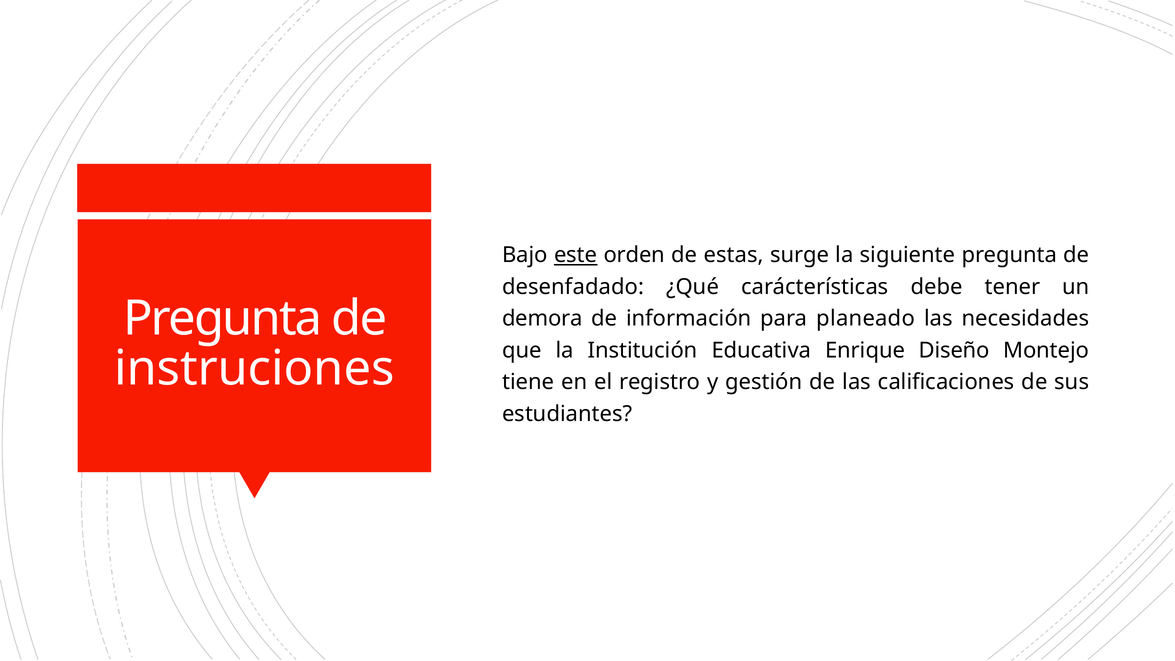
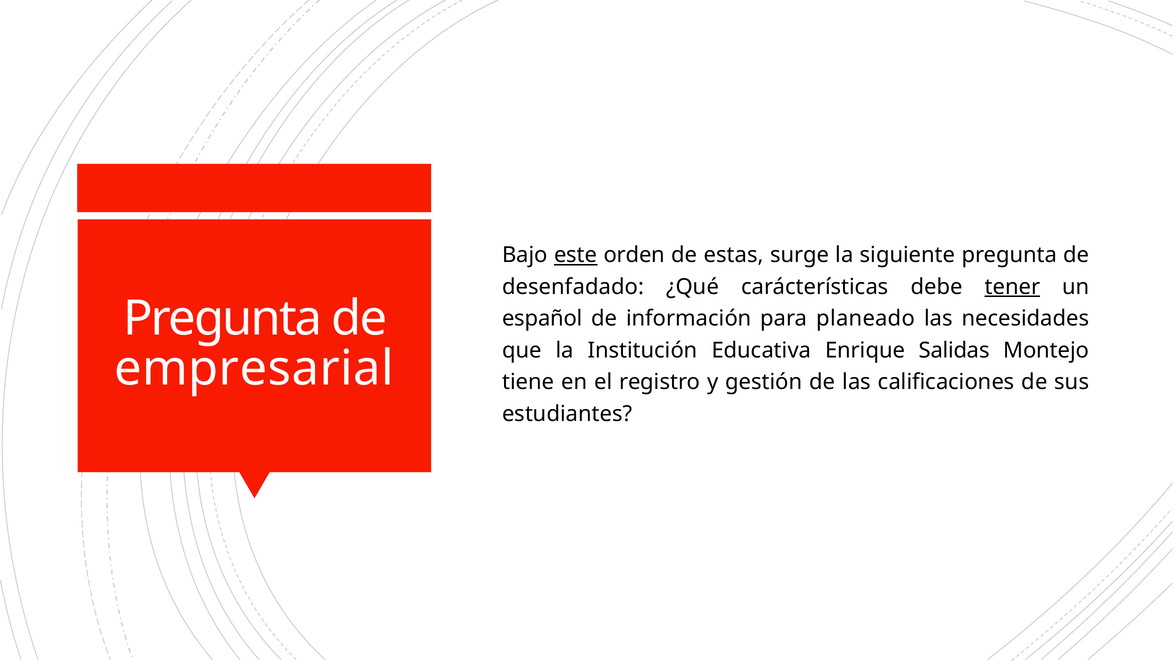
tener underline: none -> present
demora: demora -> español
Diseño: Diseño -> Salidas
instruciones: instruciones -> empresarial
